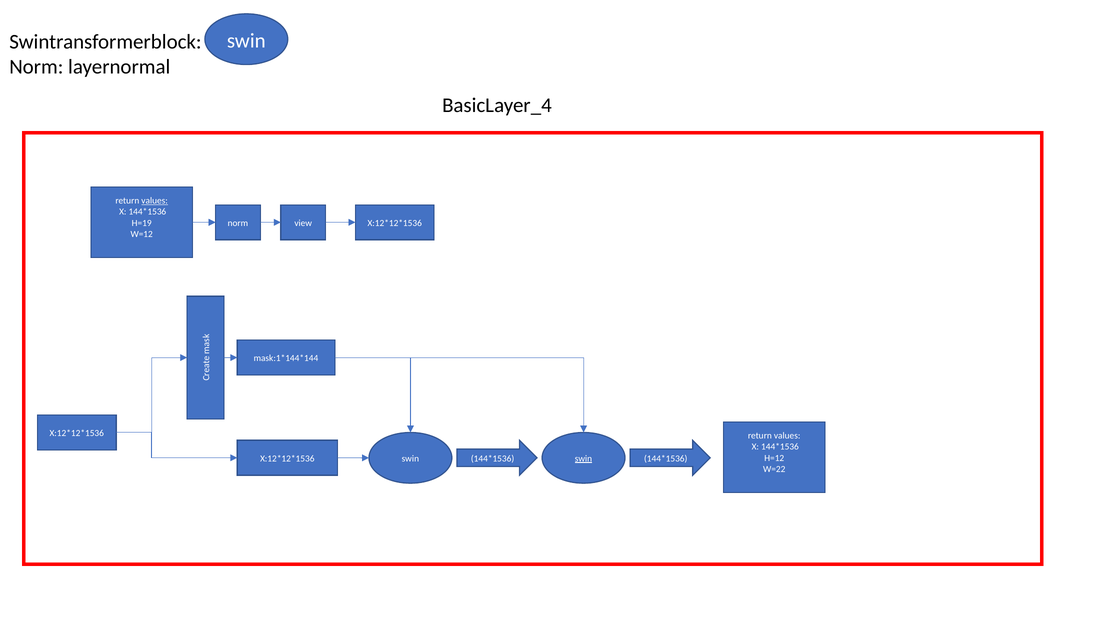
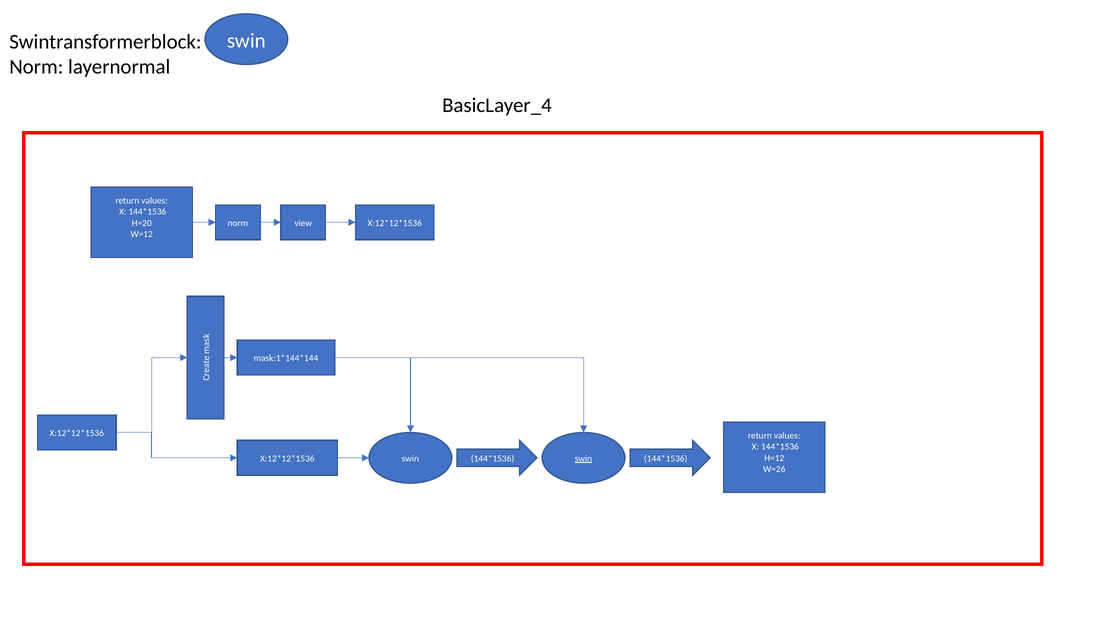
values at (155, 201) underline: present -> none
H=19: H=19 -> H=20
W=22: W=22 -> W=26
